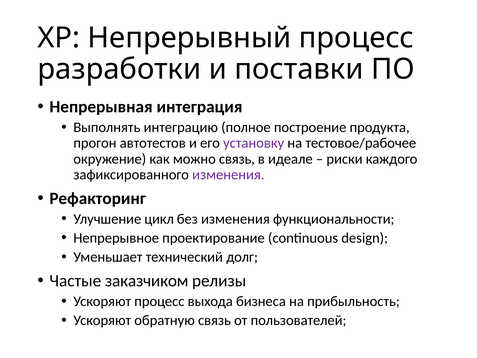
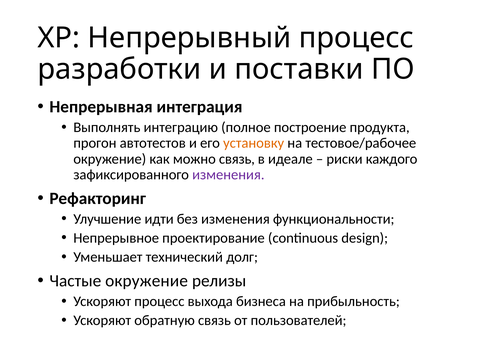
установку colour: purple -> orange
цикл: цикл -> идти
Частые заказчиком: заказчиком -> окружение
